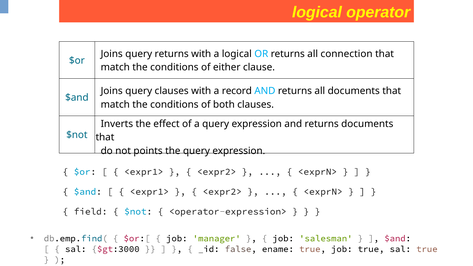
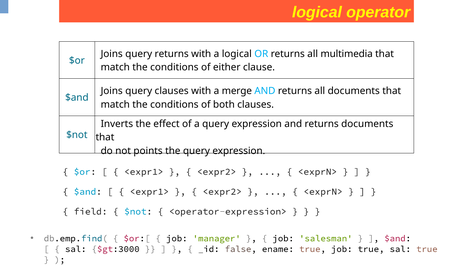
connection: connection -> multimedia
record: record -> merge
